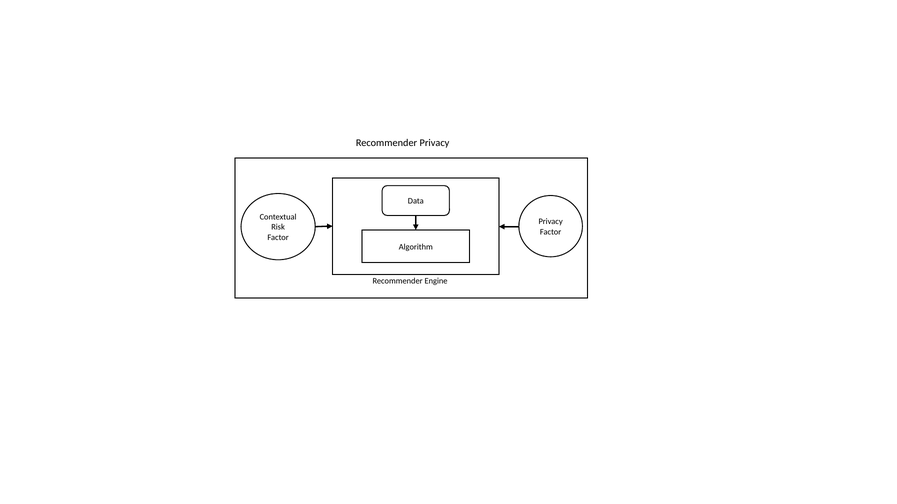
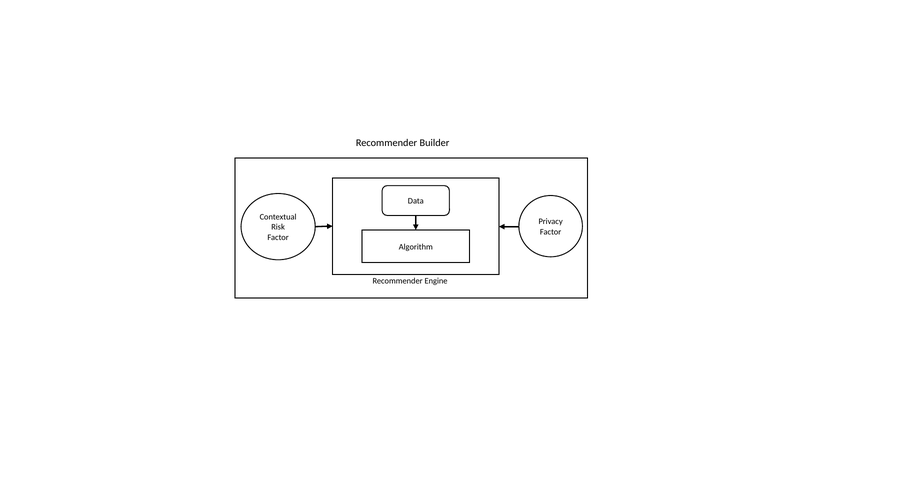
Recommender Privacy: Privacy -> Builder
